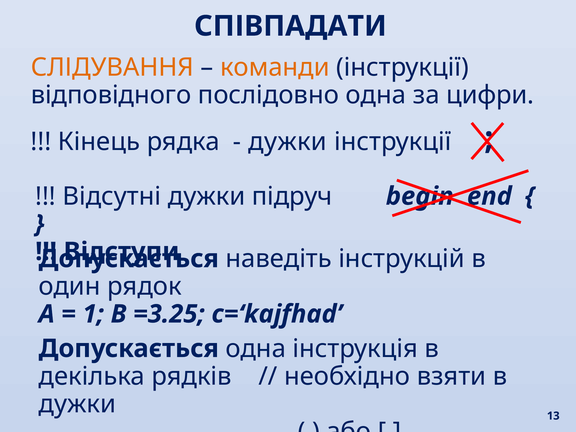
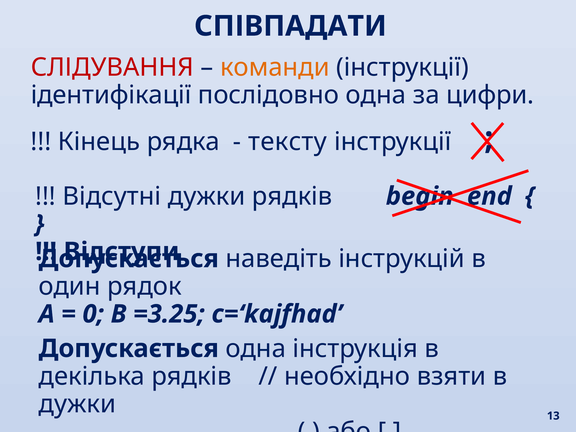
СЛІДУВАННЯ colour: orange -> red
відповідного: відповідного -> ідентифікації
дужки at (288, 142): дужки -> тексту
дужки підруч: підруч -> рядків
1: 1 -> 0
